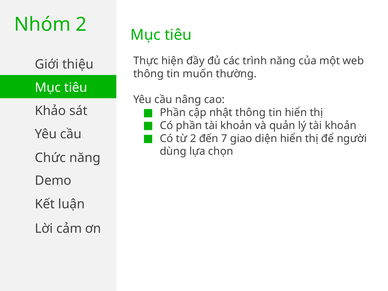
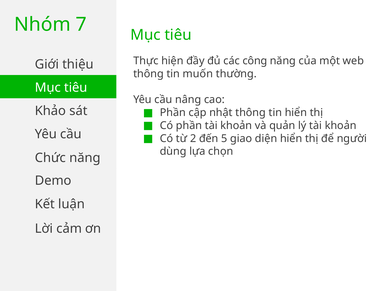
Nhóm 2: 2 -> 7
trình: trình -> công
7: 7 -> 5
